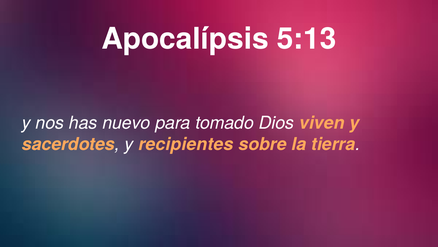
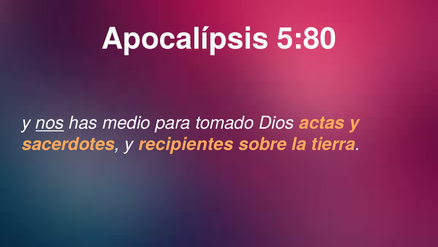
5:13: 5:13 -> 5:80
nos underline: none -> present
nuevo: nuevo -> medio
viven: viven -> actas
